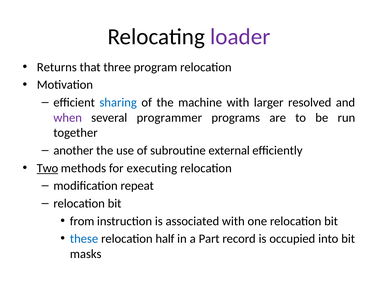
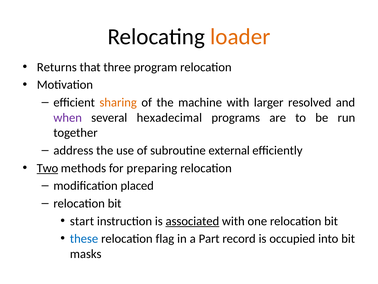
loader colour: purple -> orange
sharing colour: blue -> orange
programmer: programmer -> hexadecimal
another: another -> address
executing: executing -> preparing
repeat: repeat -> placed
from: from -> start
associated underline: none -> present
half: half -> flag
